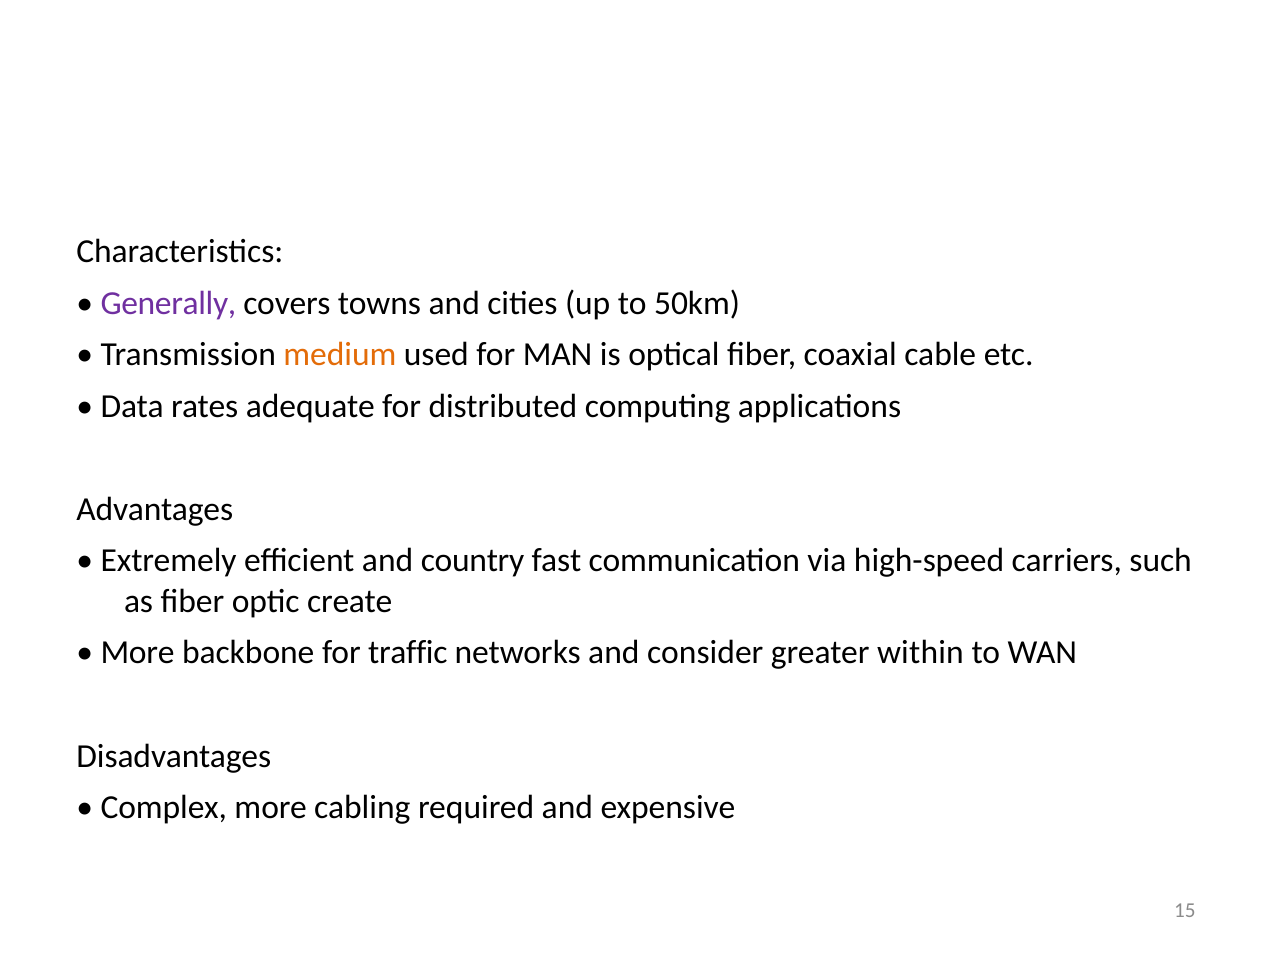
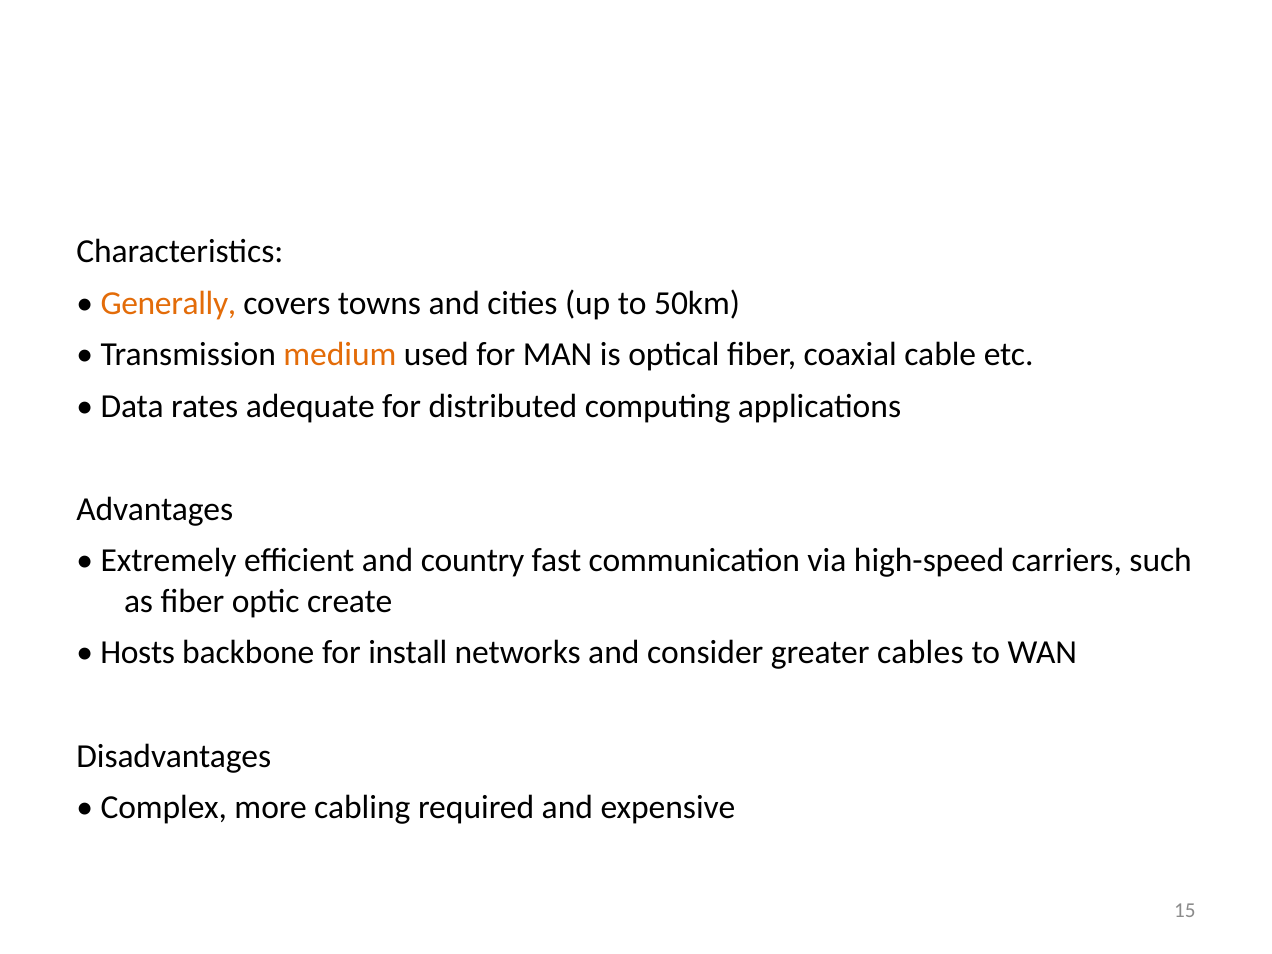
Generally colour: purple -> orange
More at (138, 653): More -> Hosts
traffic: traffic -> install
within: within -> cables
